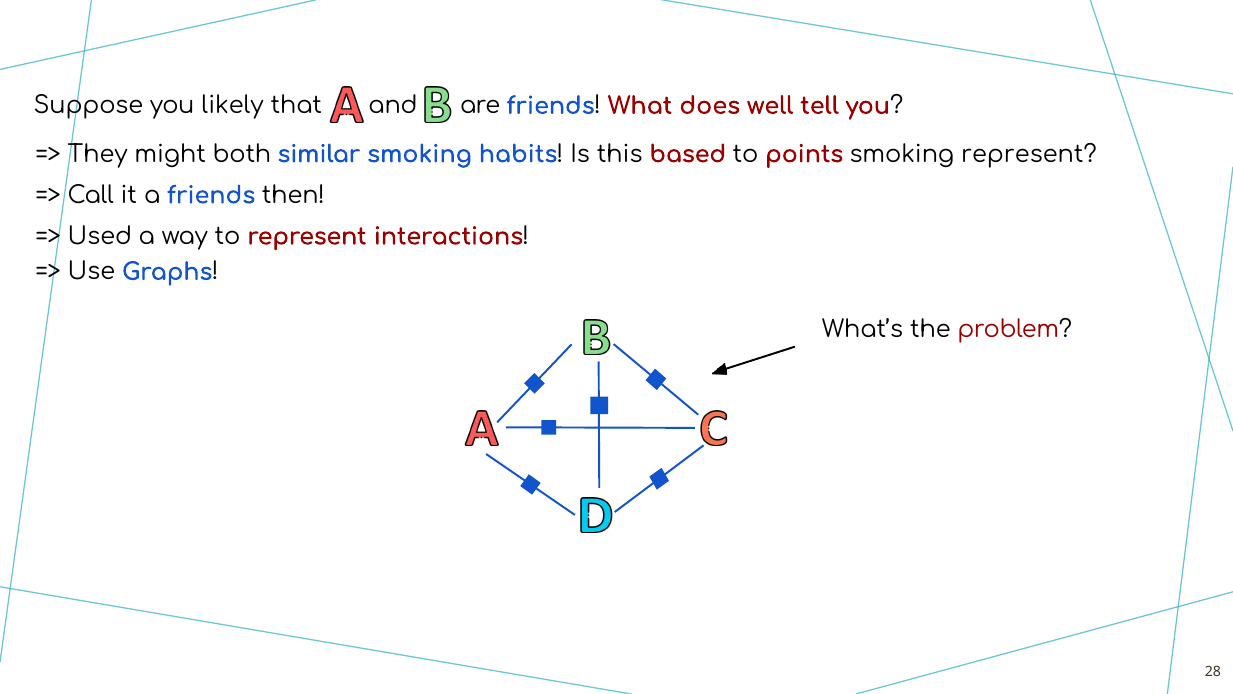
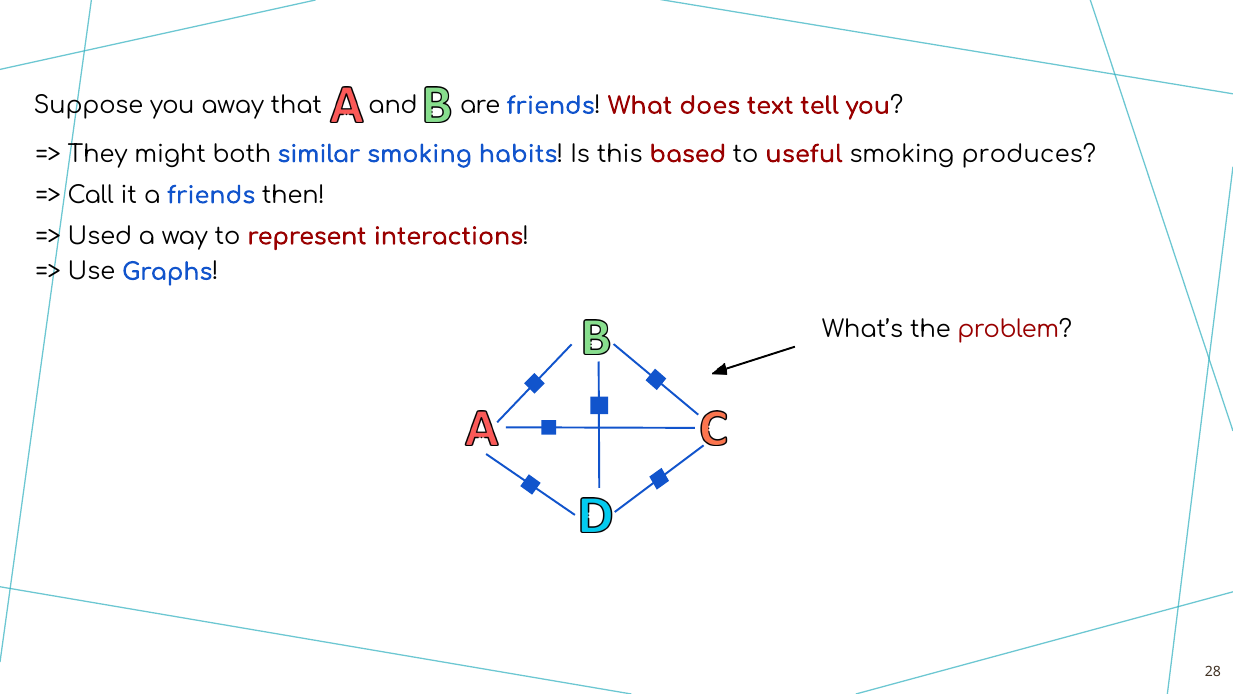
likely: likely -> away
well: well -> text
points: points -> useful
smoking represent: represent -> produces
